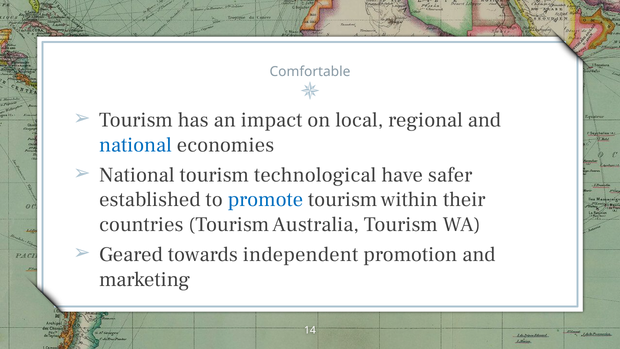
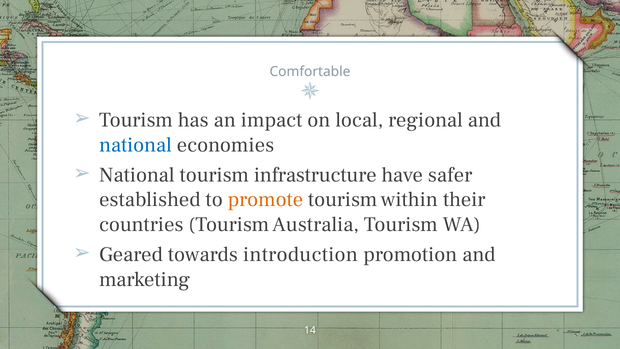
technological: technological -> infrastructure
promote colour: blue -> orange
independent: independent -> introduction
